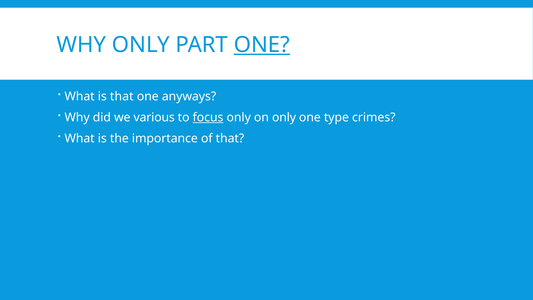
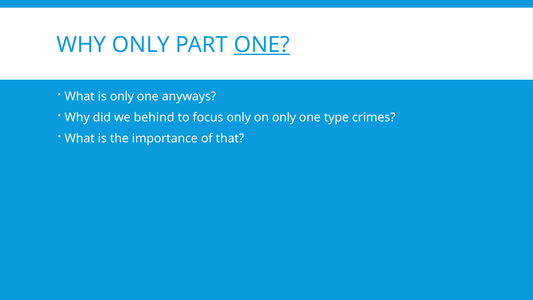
is that: that -> only
various: various -> behind
focus underline: present -> none
